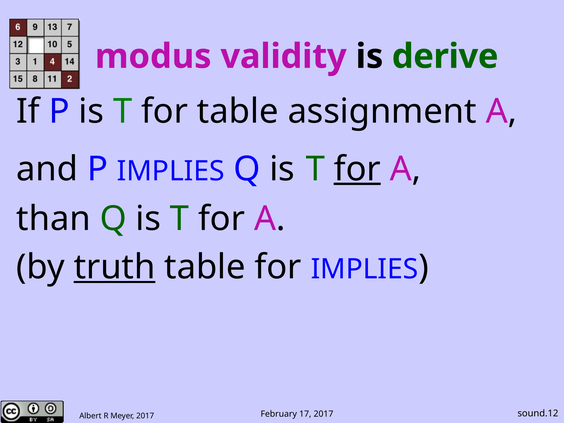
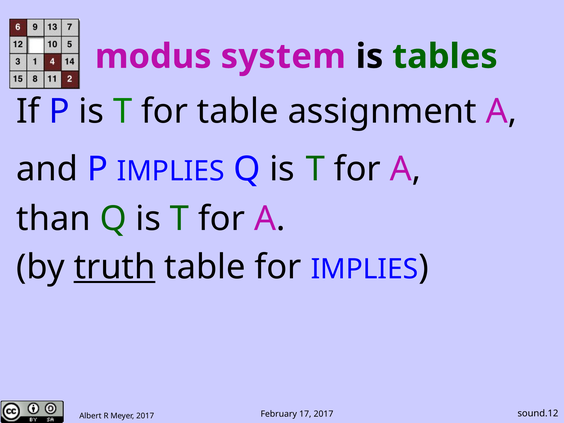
validity: validity -> system
derive: derive -> tables
for at (357, 169) underline: present -> none
